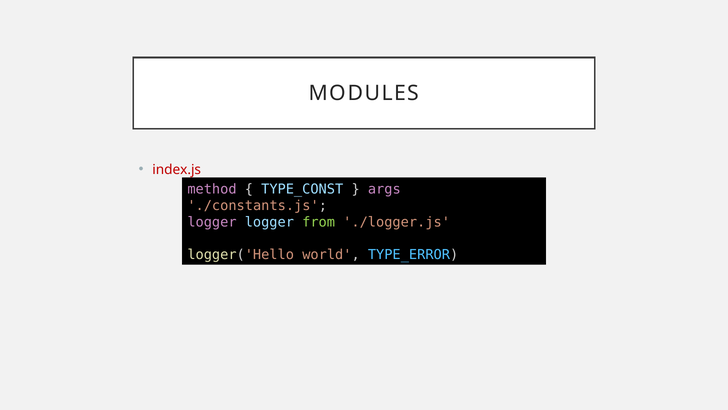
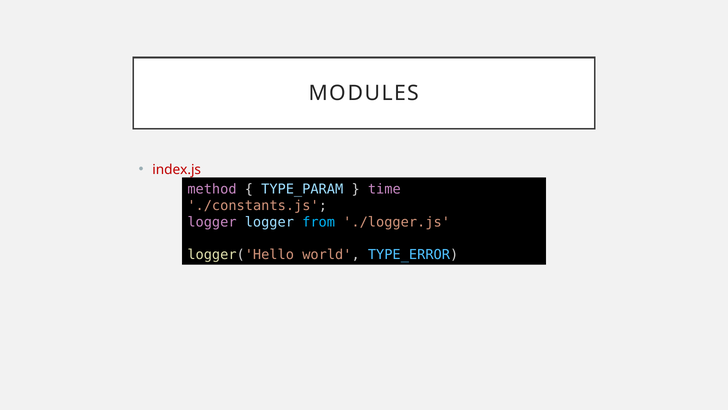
TYPE_CONST: TYPE_CONST -> TYPE_PARAM
args: args -> time
from colour: light green -> light blue
